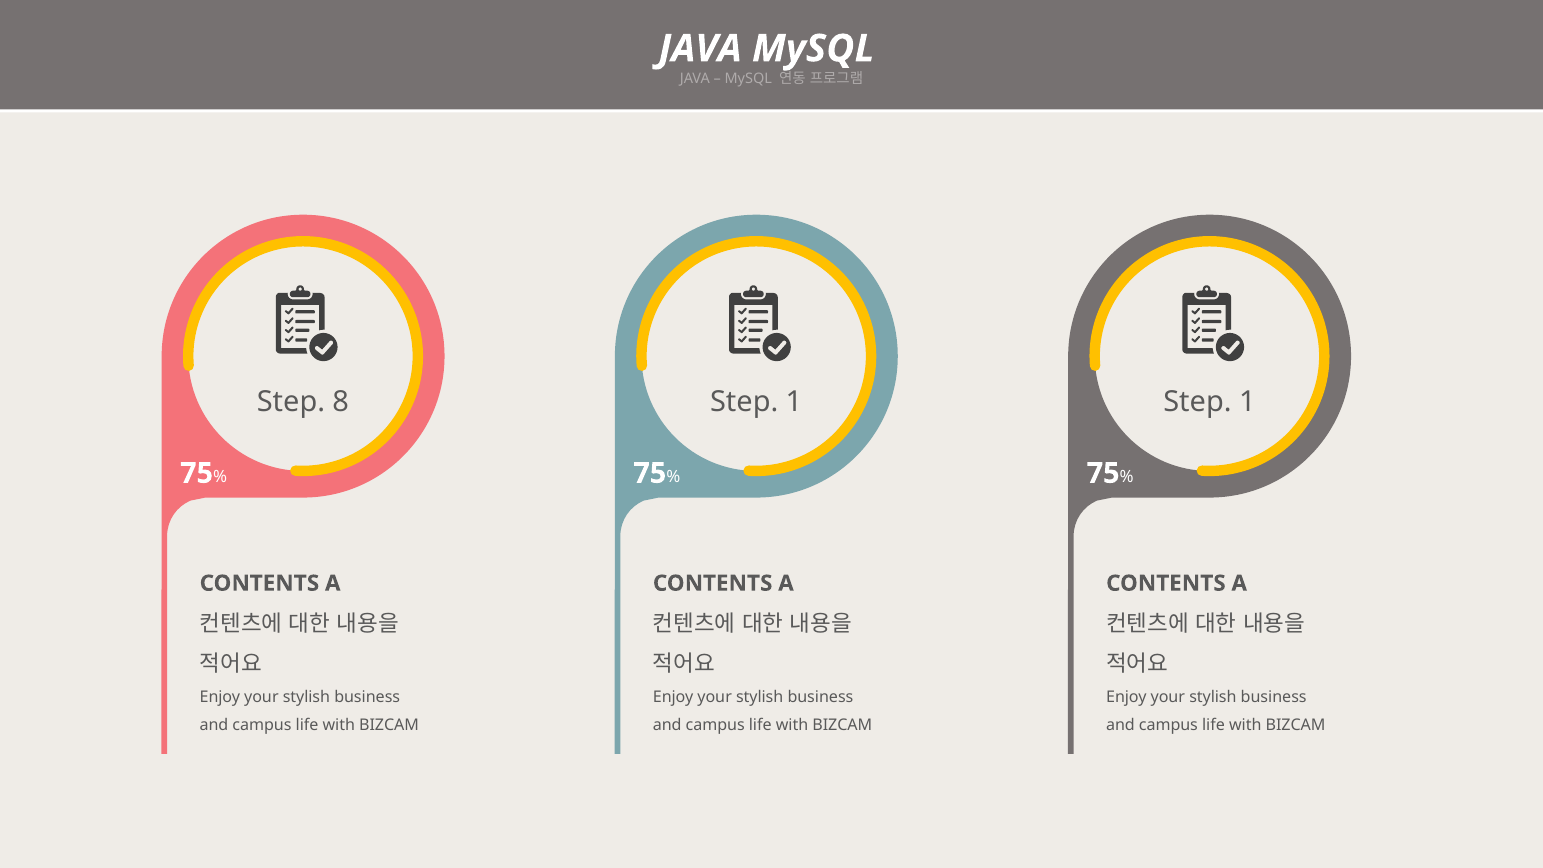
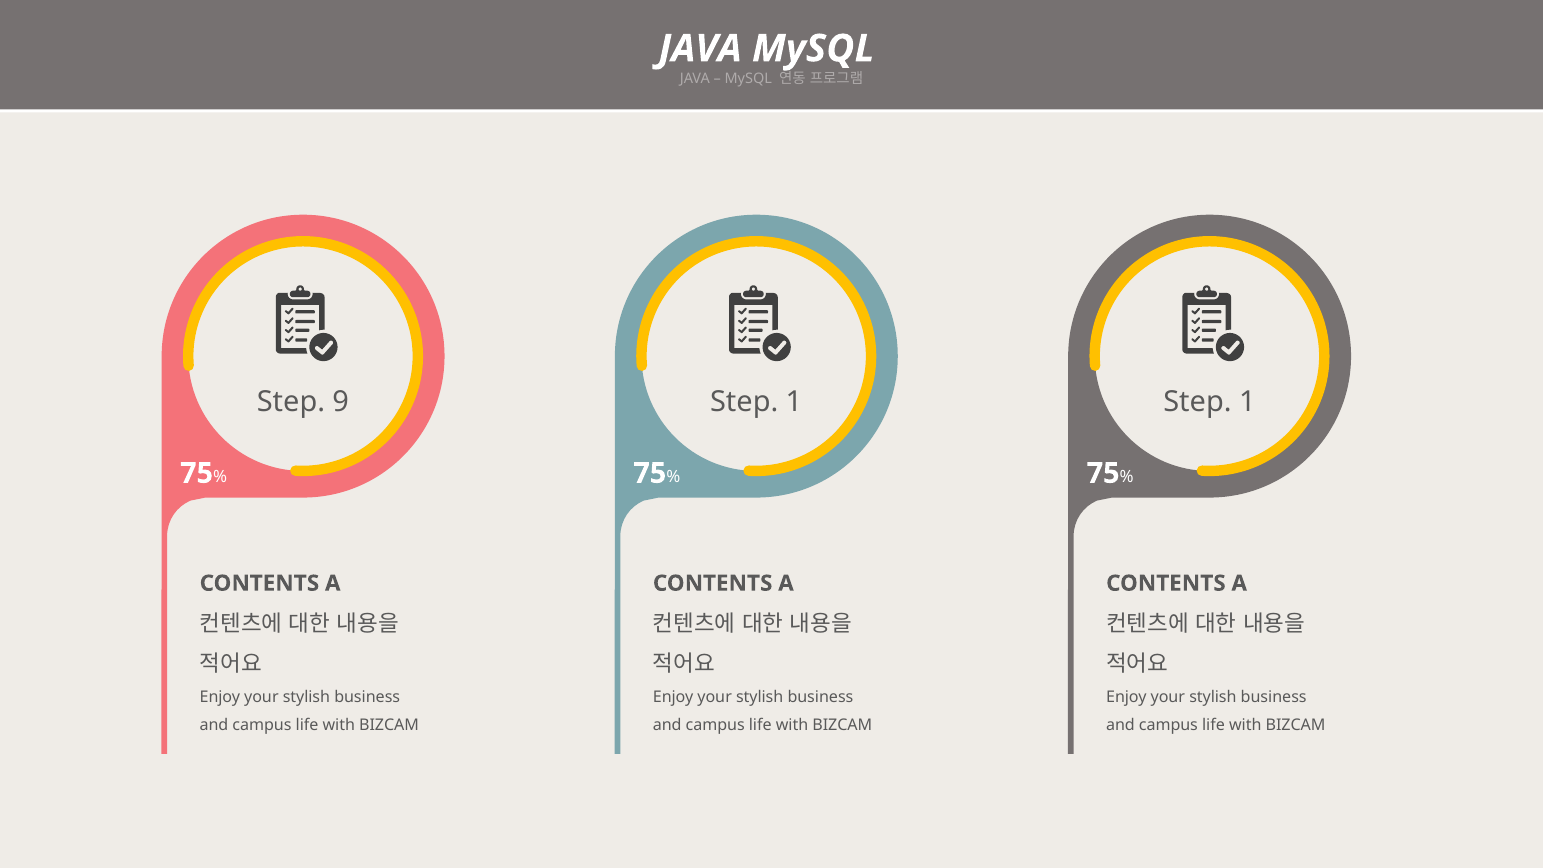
8: 8 -> 9
